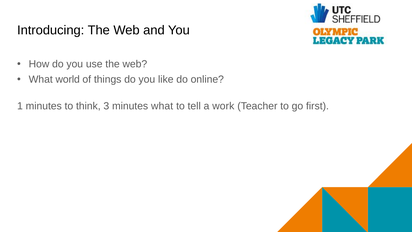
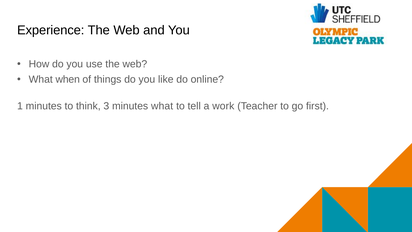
Introducing: Introducing -> Experience
world: world -> when
